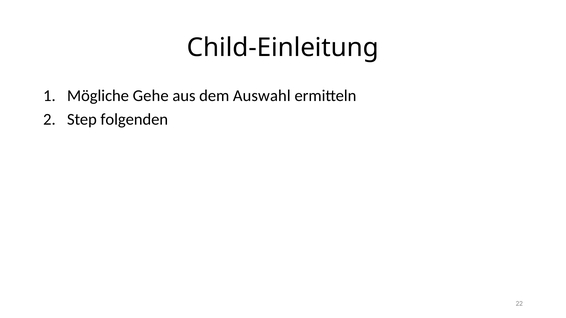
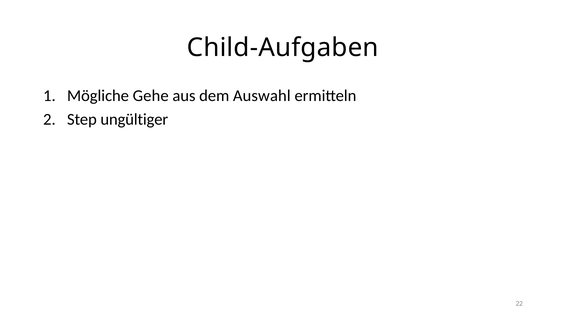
Child-Einleitung: Child-Einleitung -> Child-Aufgaben
folgenden: folgenden -> ungültiger
